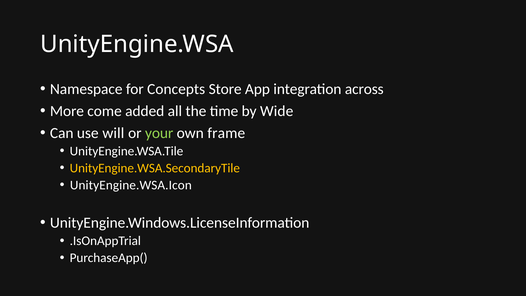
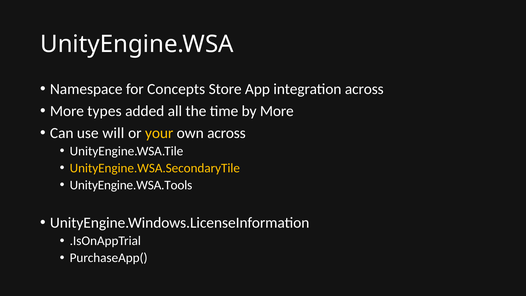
come: come -> types
by Wide: Wide -> More
your colour: light green -> yellow
own frame: frame -> across
UnityEngine.WSA.Icon: UnityEngine.WSA.Icon -> UnityEngine.WSA.Tools
